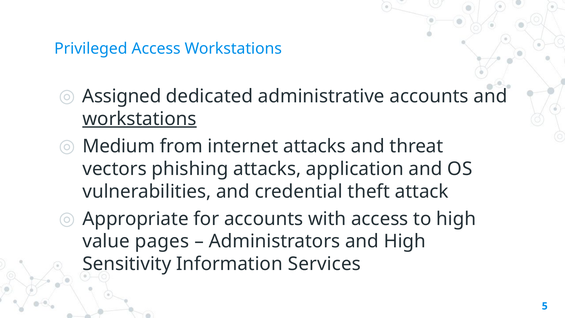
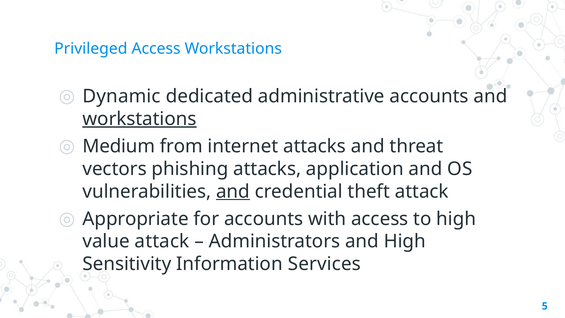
Assigned: Assigned -> Dynamic
and at (233, 191) underline: none -> present
value pages: pages -> attack
